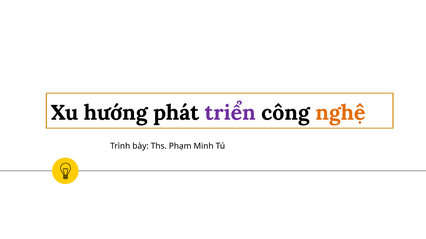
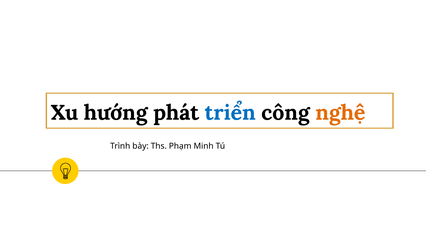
triển colour: purple -> blue
